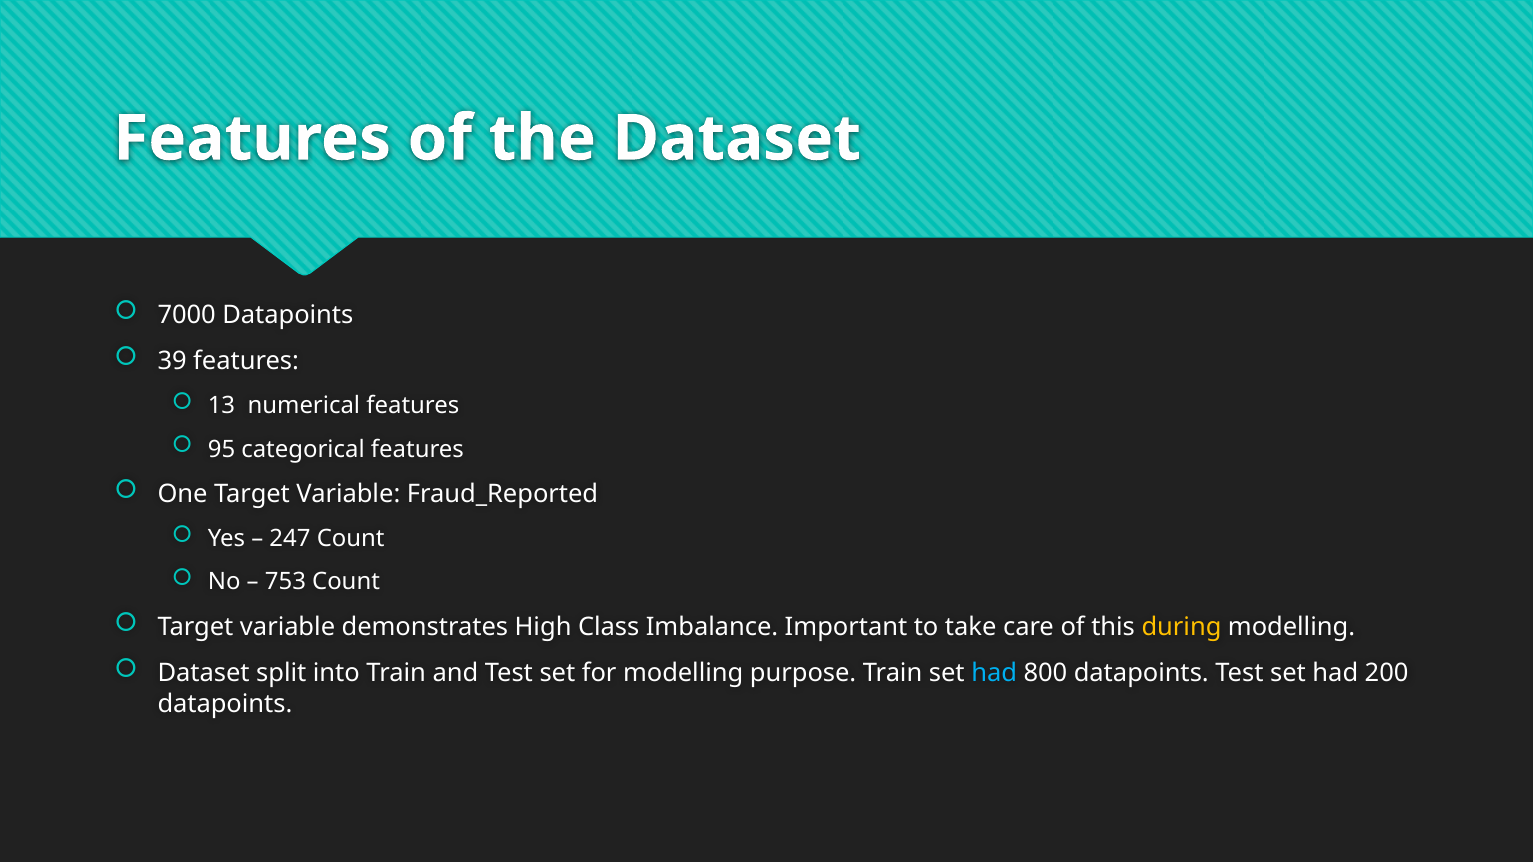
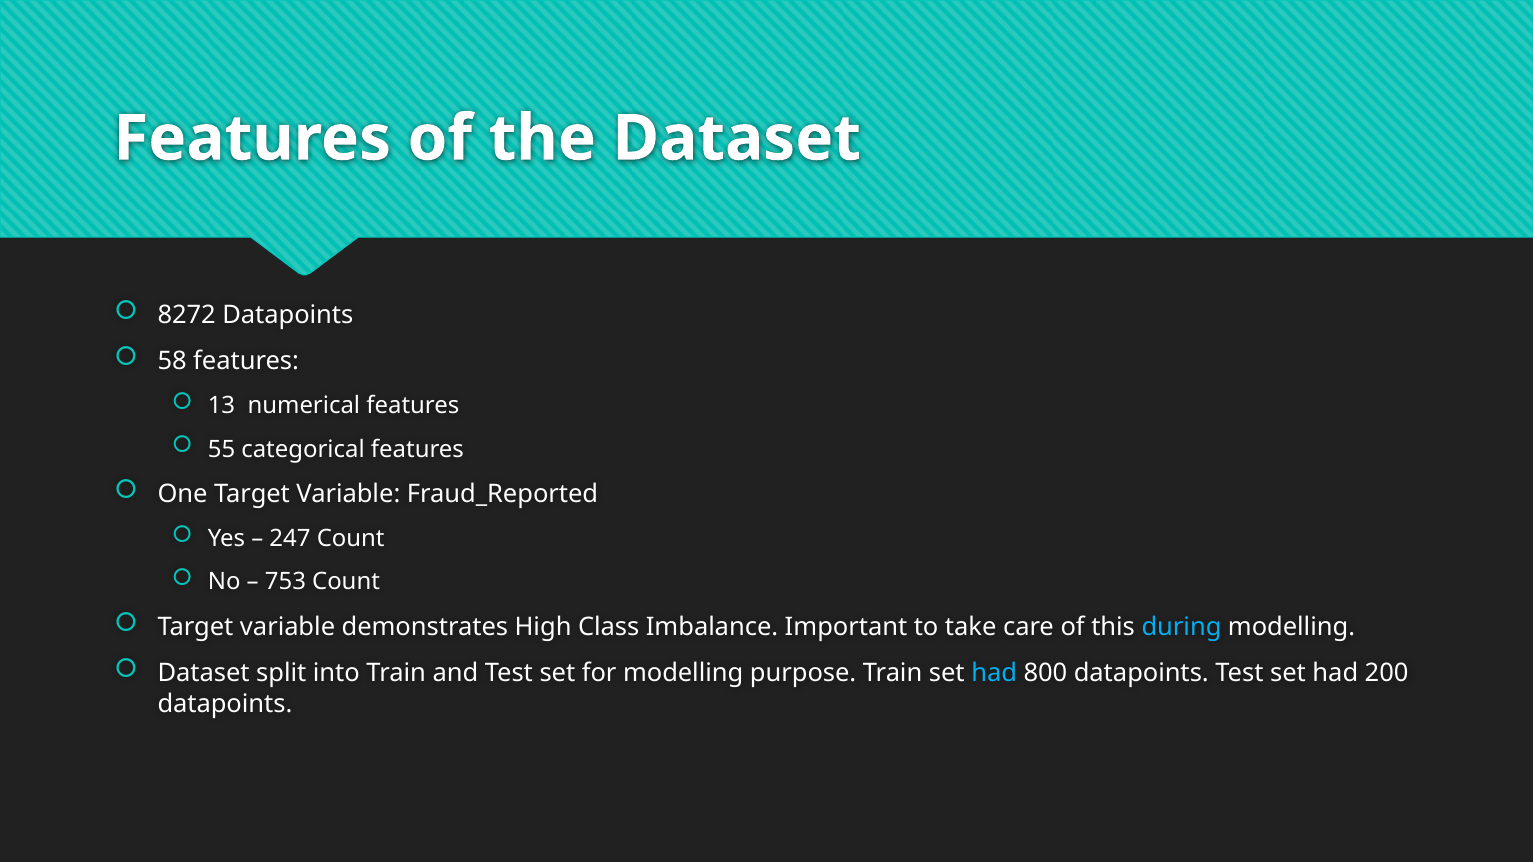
7000: 7000 -> 8272
39: 39 -> 58
95: 95 -> 55
during colour: yellow -> light blue
